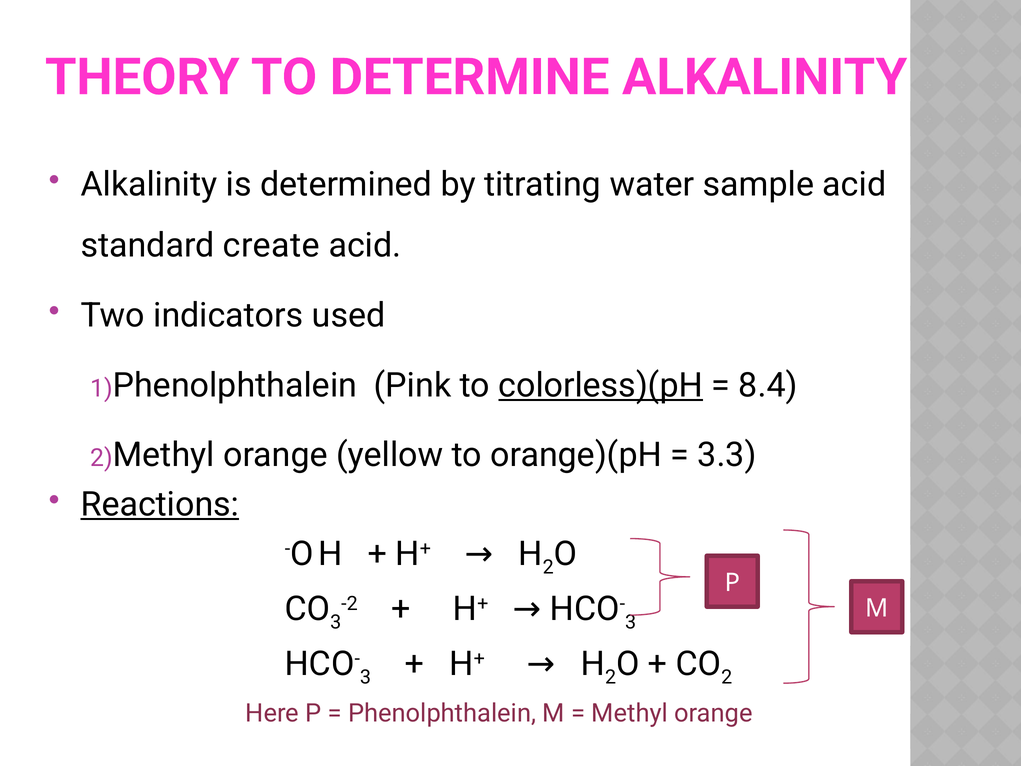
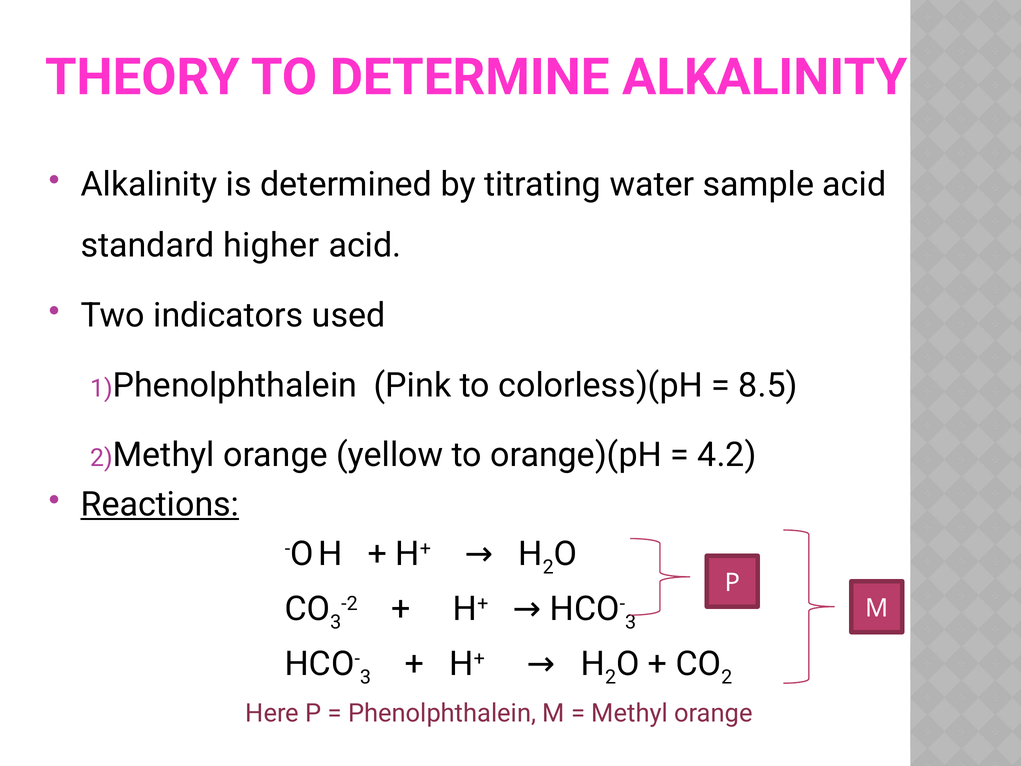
create: create -> higher
colorless)(pH underline: present -> none
8.4: 8.4 -> 8.5
3.3: 3.3 -> 4.2
